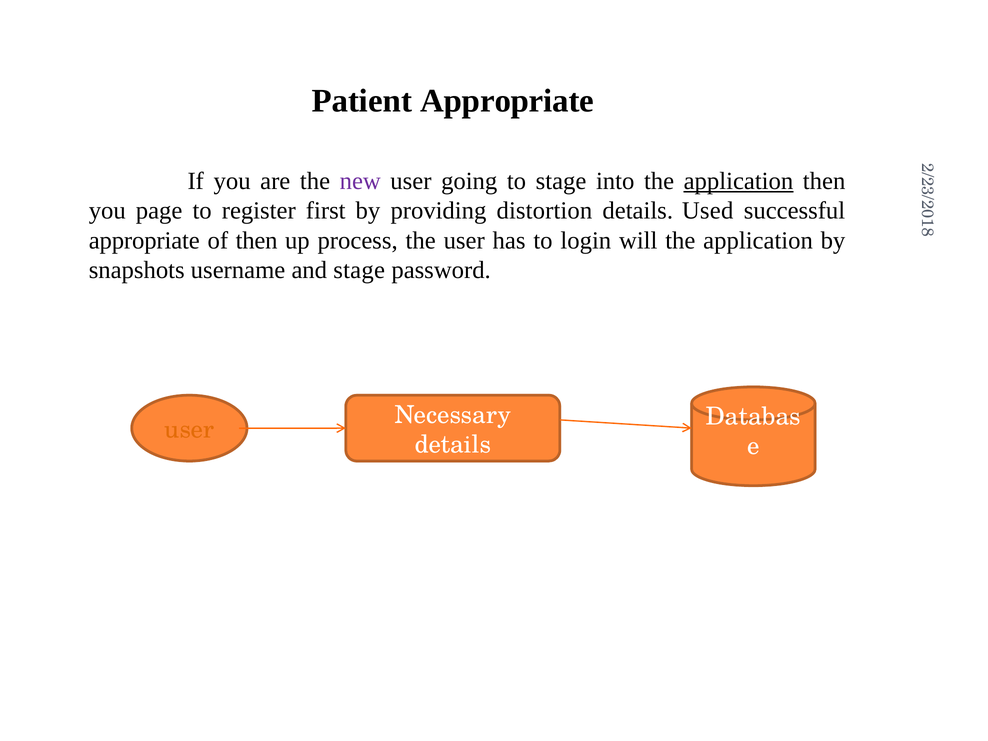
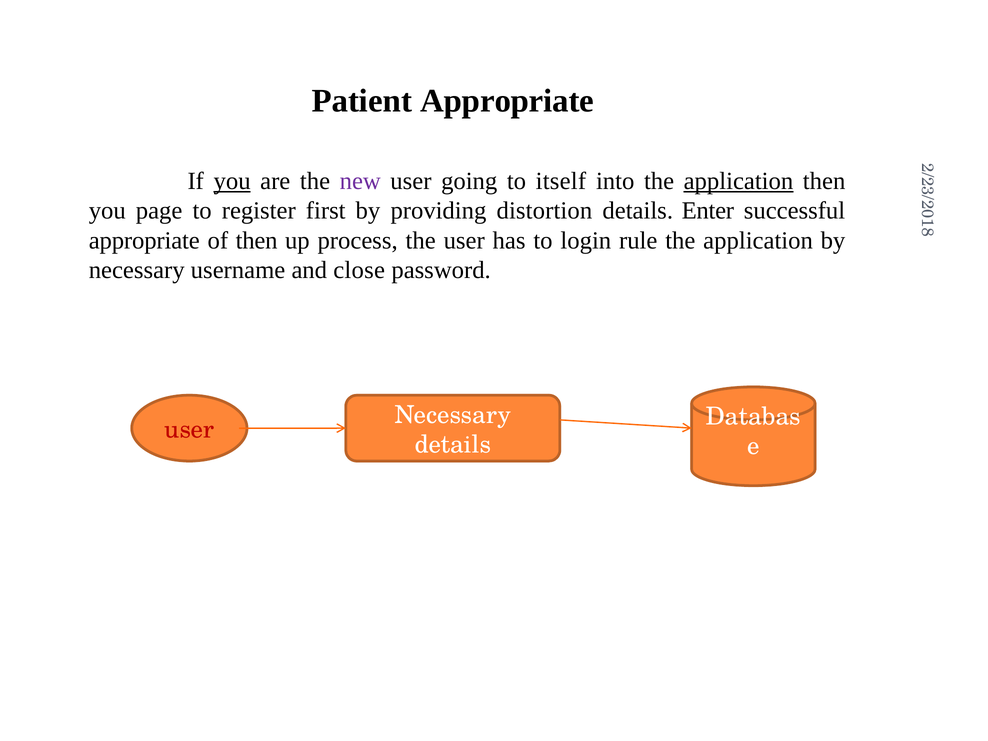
you at (232, 181) underline: none -> present
to stage: stage -> itself
Used: Used -> Enter
will: will -> rule
snapshots at (137, 270): snapshots -> necessary
and stage: stage -> close
user at (189, 430) colour: orange -> red
